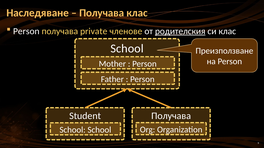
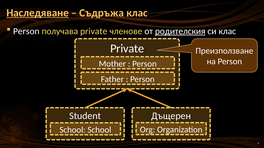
Наследяване underline: none -> present
Получава at (102, 13): Получава -> Съдръжа
School at (127, 49): School -> Private
Student Получава: Получава -> Дъщерен
